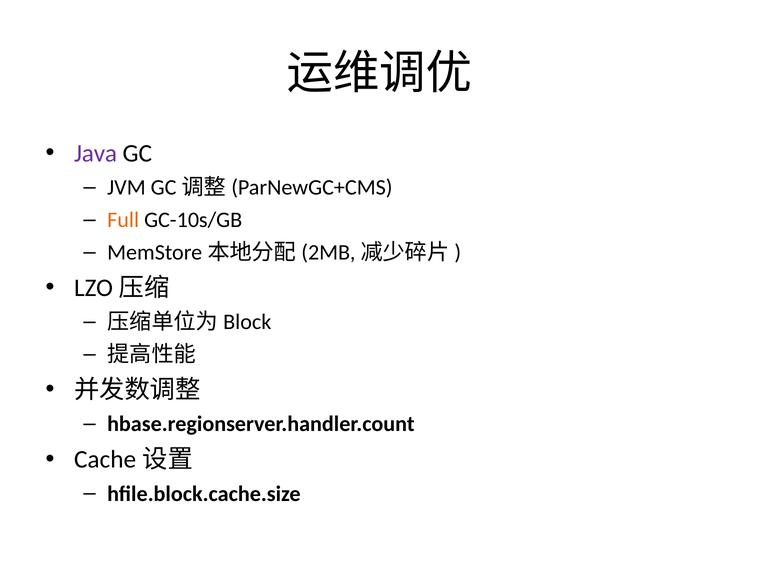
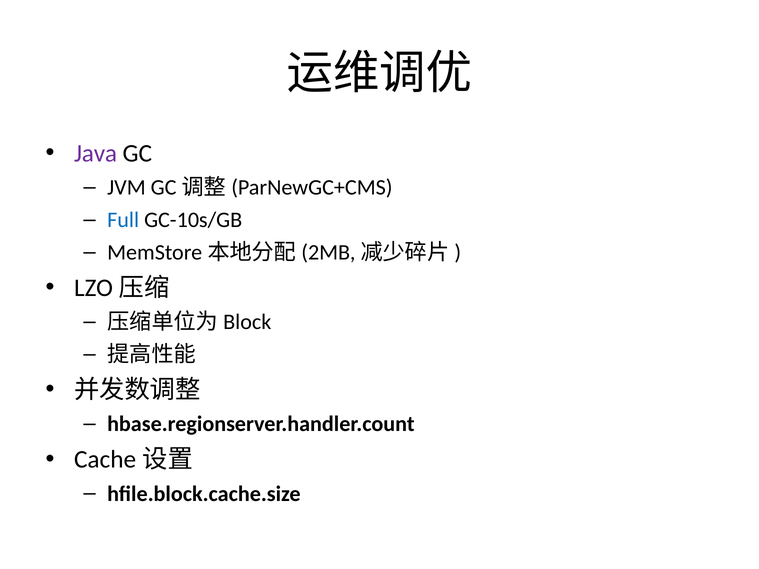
Full colour: orange -> blue
